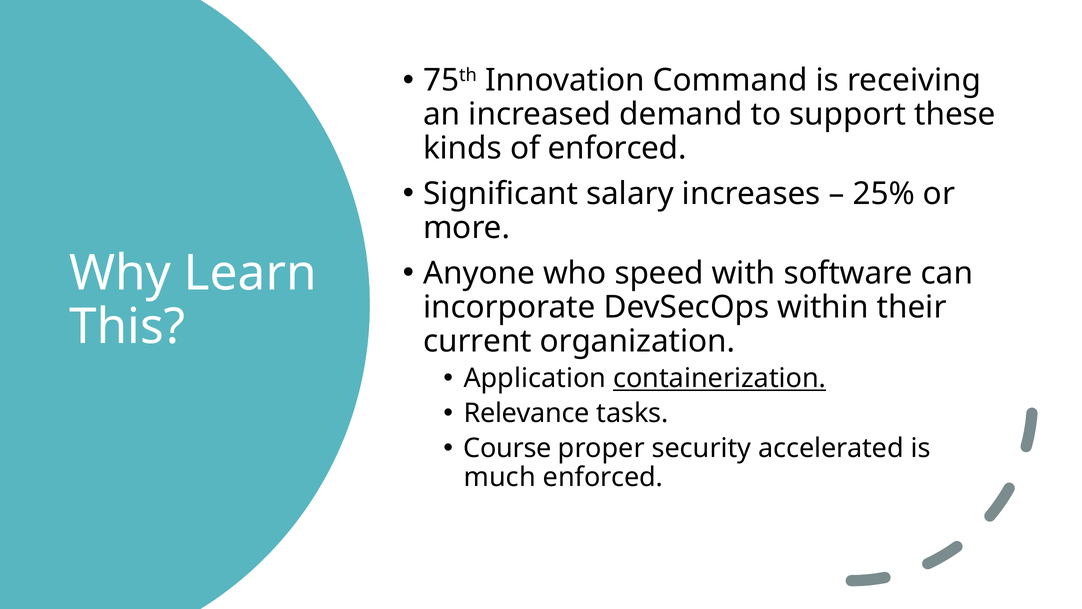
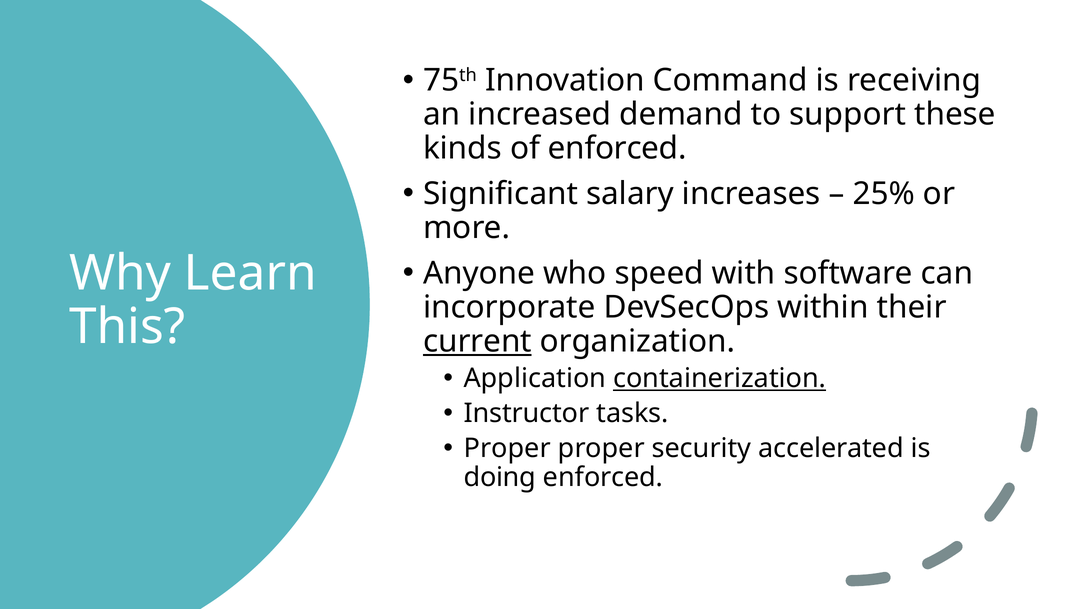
current underline: none -> present
Relevance: Relevance -> Instructor
Course at (507, 448): Course -> Proper
much: much -> doing
